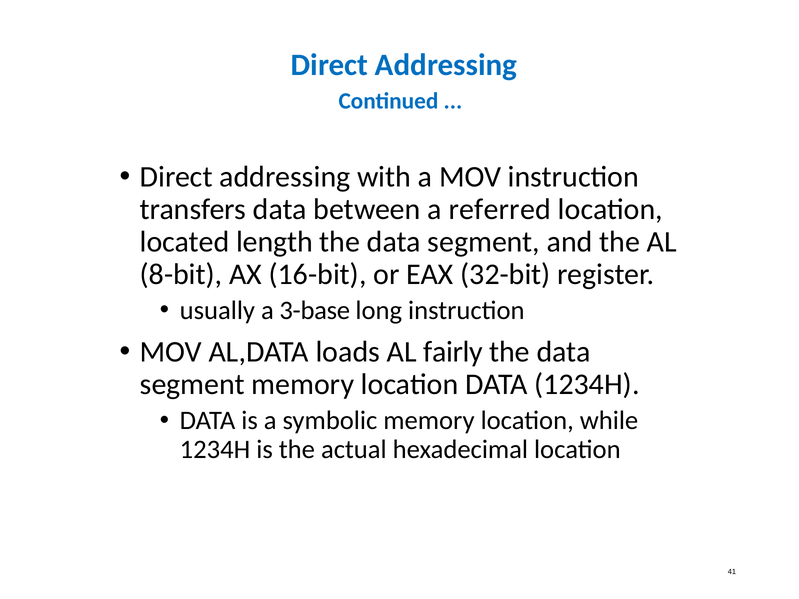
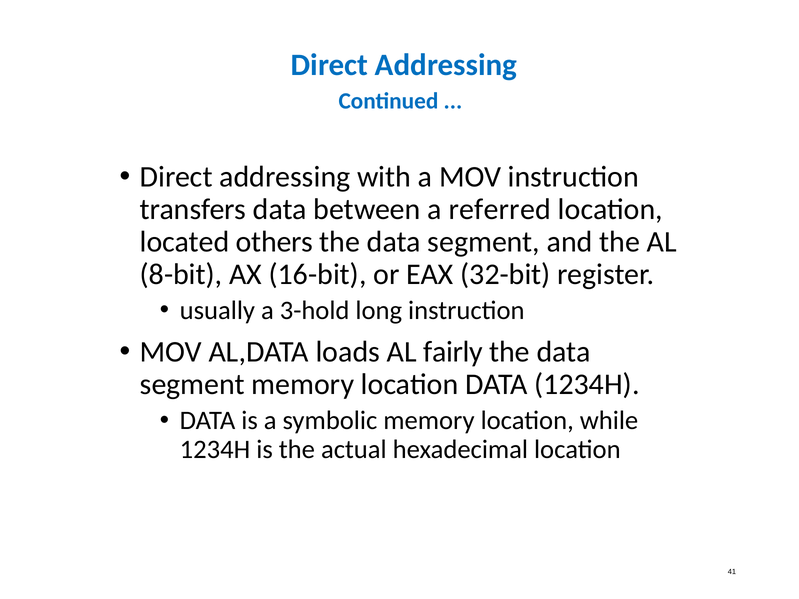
length: length -> others
3-base: 3-base -> 3-hold
